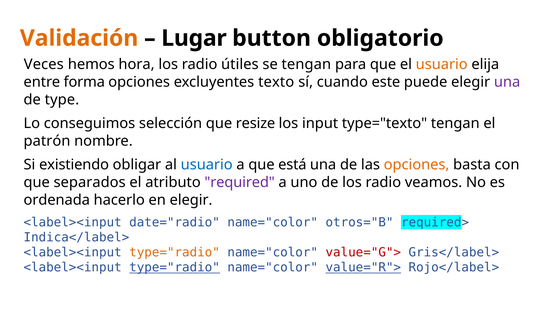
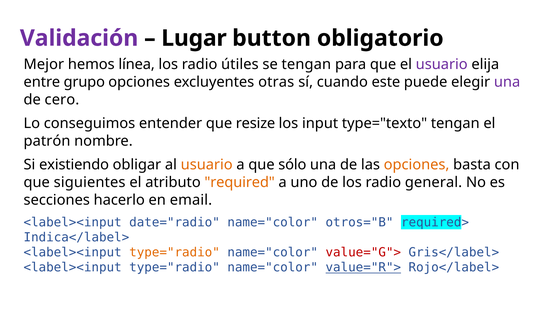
Validación colour: orange -> purple
Veces: Veces -> Mejor
hora: hora -> línea
usuario at (442, 64) colour: orange -> purple
forma: forma -> grupo
texto: texto -> otras
type: type -> cero
selección: selección -> entender
usuario at (207, 165) colour: blue -> orange
está: está -> sólo
separados: separados -> siguientes
required colour: purple -> orange
veamos: veamos -> general
ordenada: ordenada -> secciones
en elegir: elegir -> email
type="radio at (175, 268) underline: present -> none
